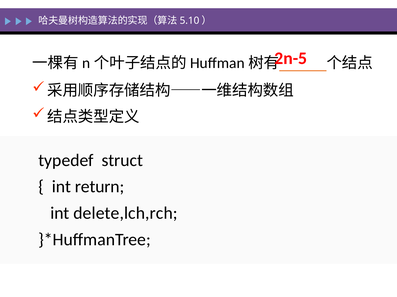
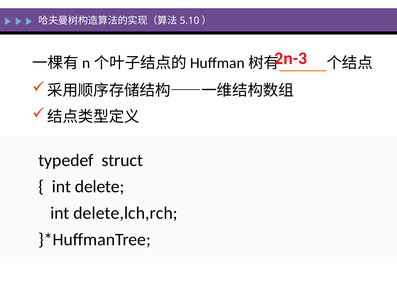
2n-5: 2n-5 -> 2n-3
return: return -> delete
